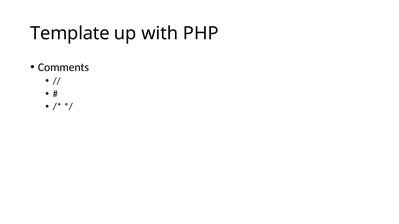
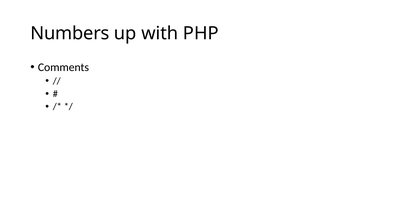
Template: Template -> Numbers
